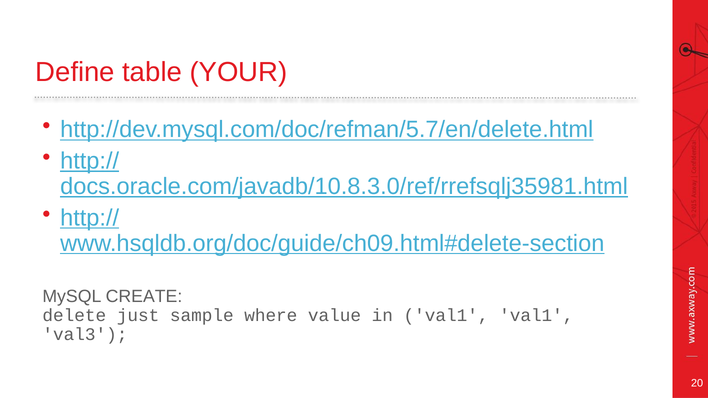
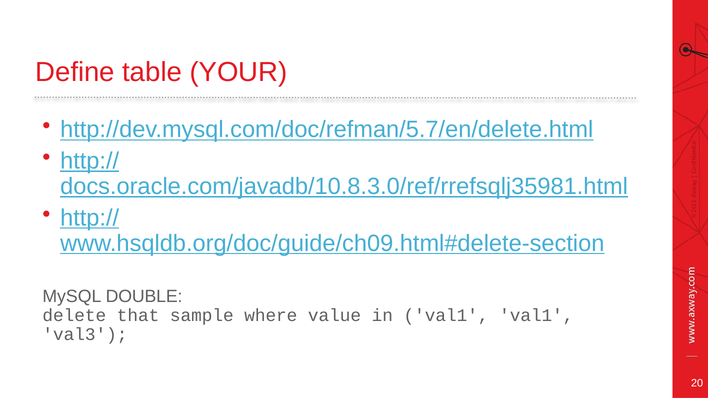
CREATE: CREATE -> DOUBLE
just: just -> that
